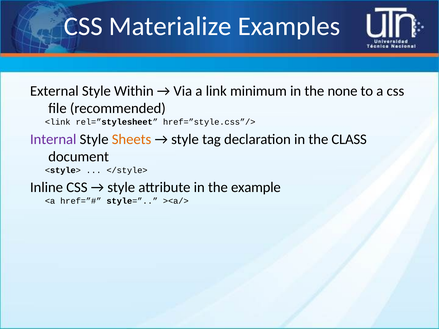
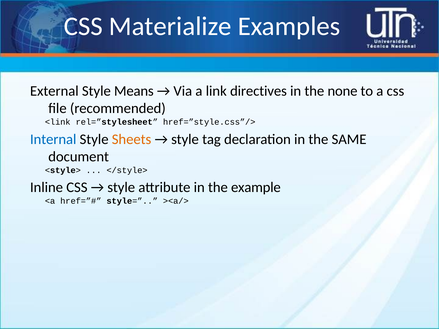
Within: Within -> Means
minimum: minimum -> directives
Internal colour: purple -> blue
CLASS: CLASS -> SAME
